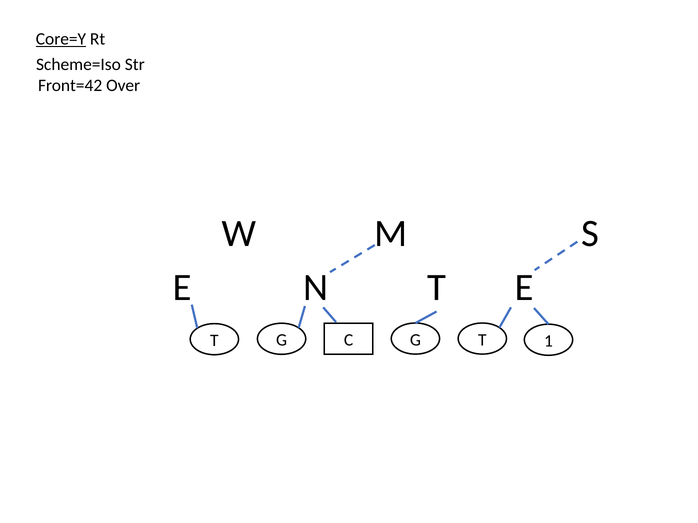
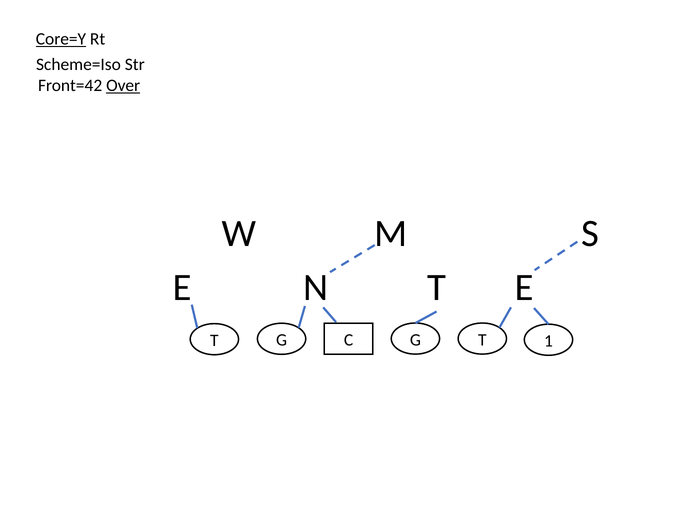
Over underline: none -> present
